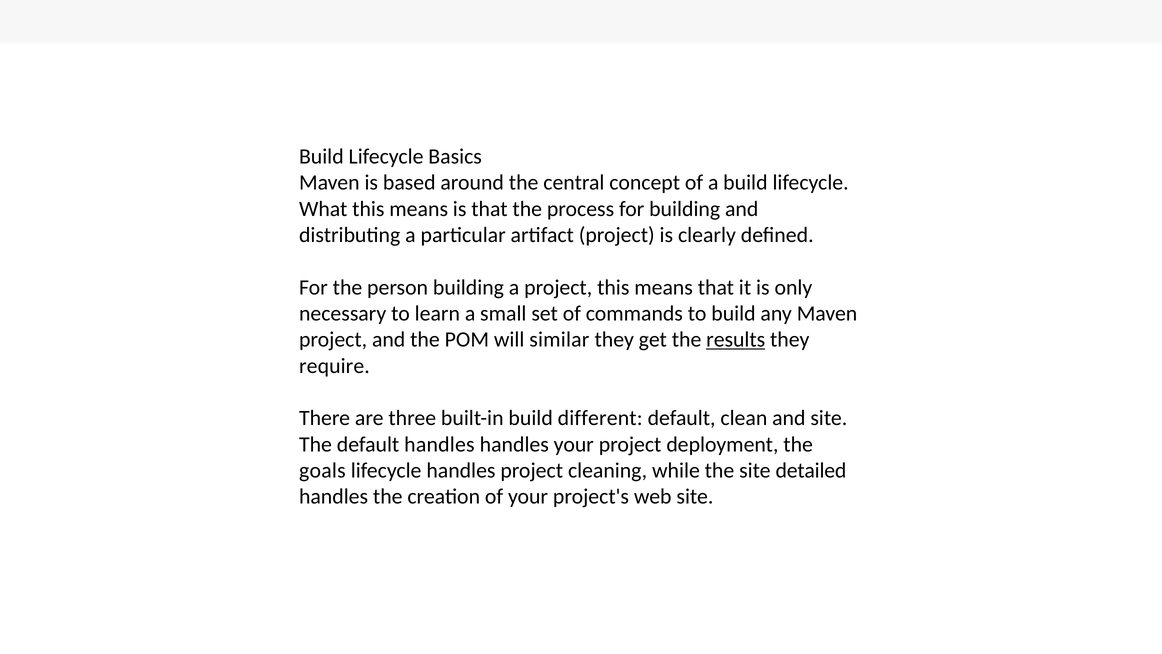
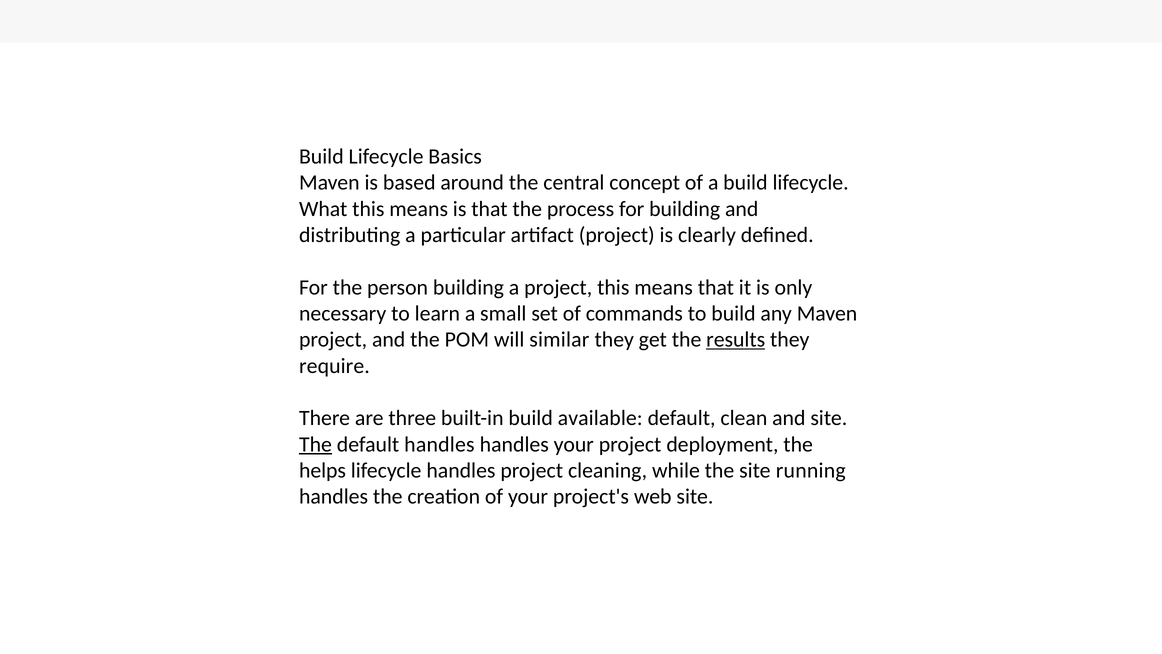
different: different -> available
The at (315, 444) underline: none -> present
goals: goals -> helps
detailed: detailed -> running
